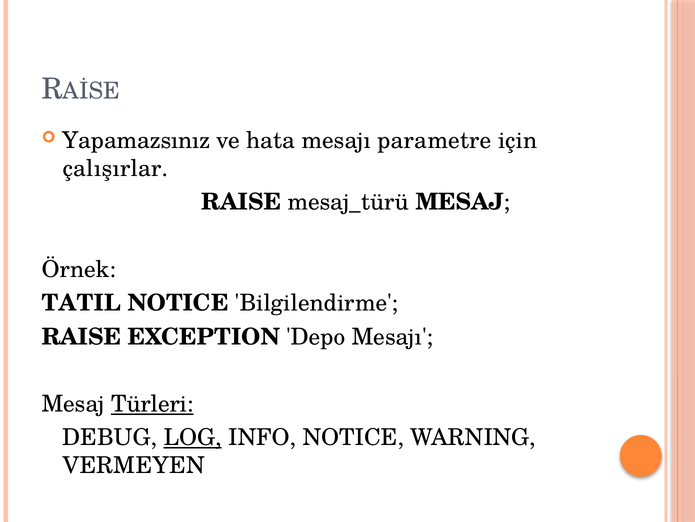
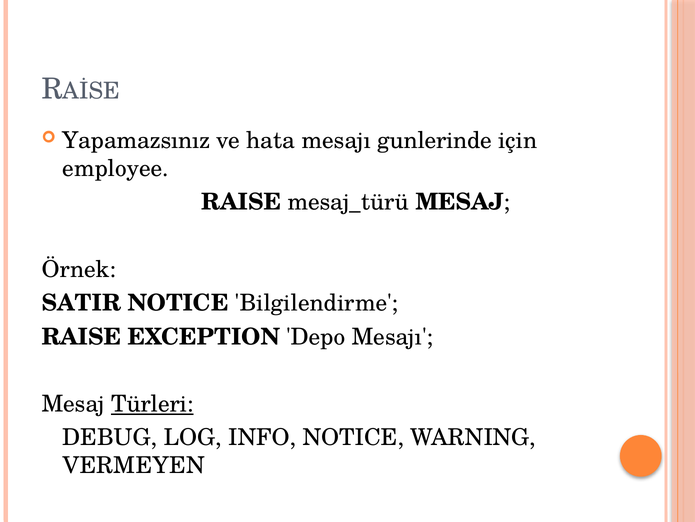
parametre: parametre -> gunlerinde
çalışırlar: çalışırlar -> employee
TATIL: TATIL -> SATIR
LOG underline: present -> none
